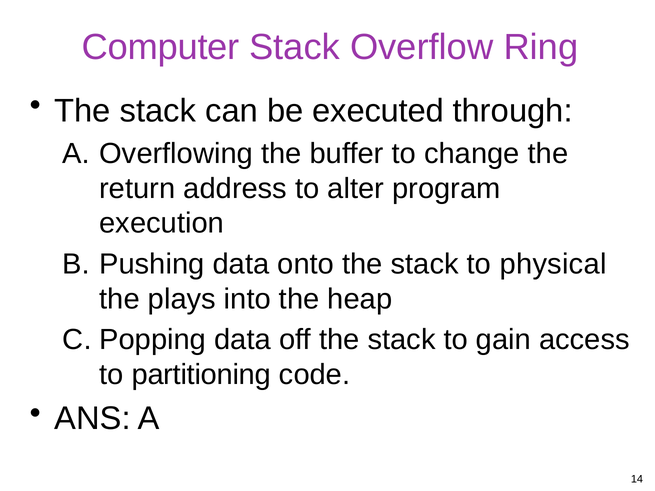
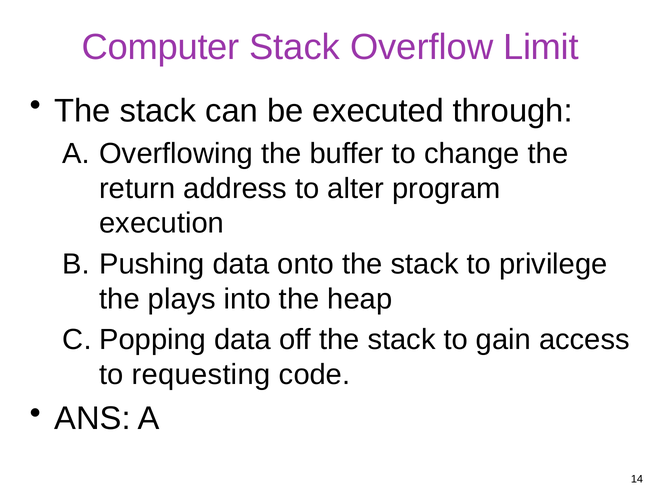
Ring: Ring -> Limit
physical: physical -> privilege
partitioning: partitioning -> requesting
